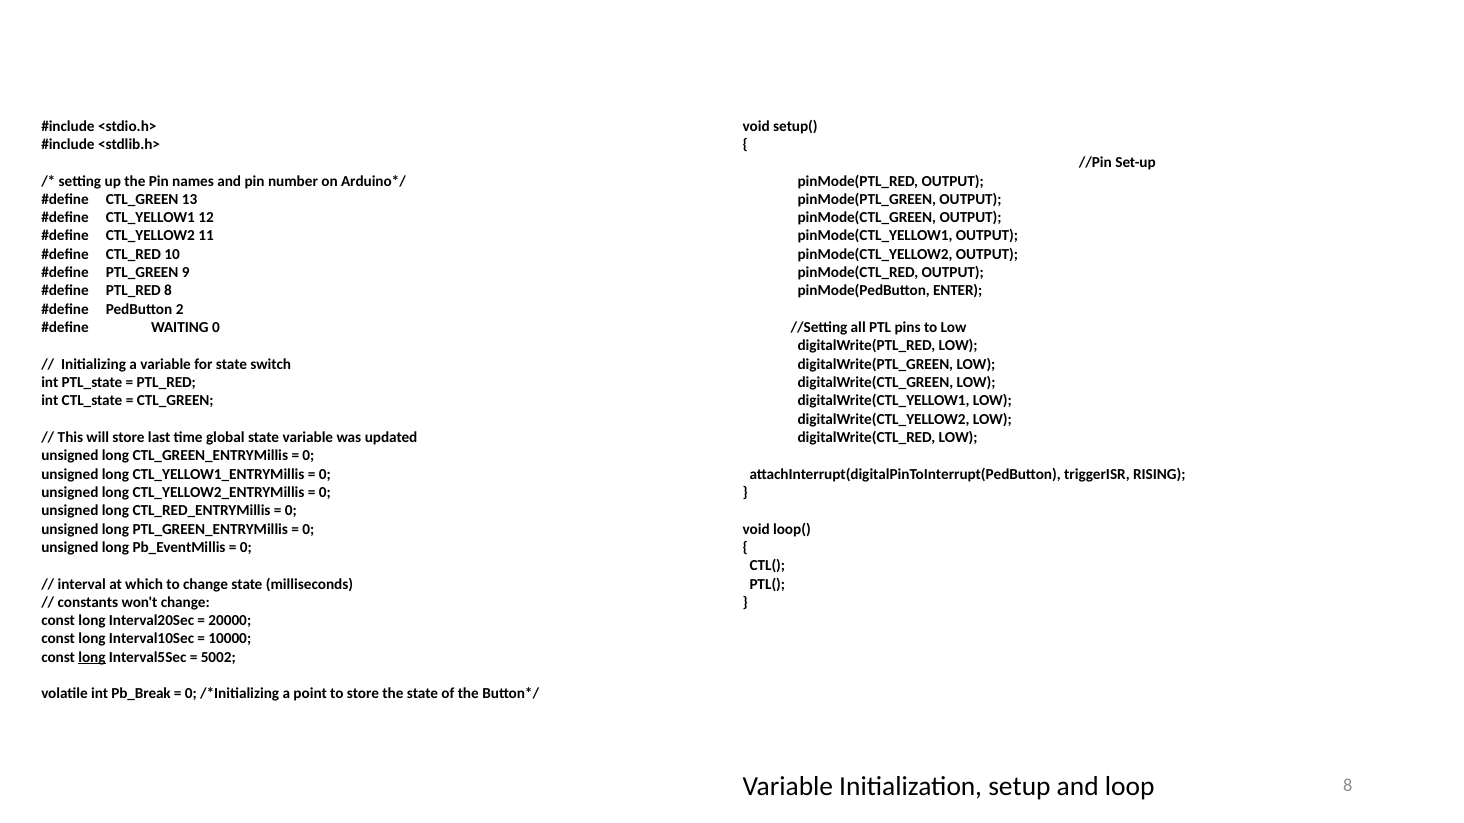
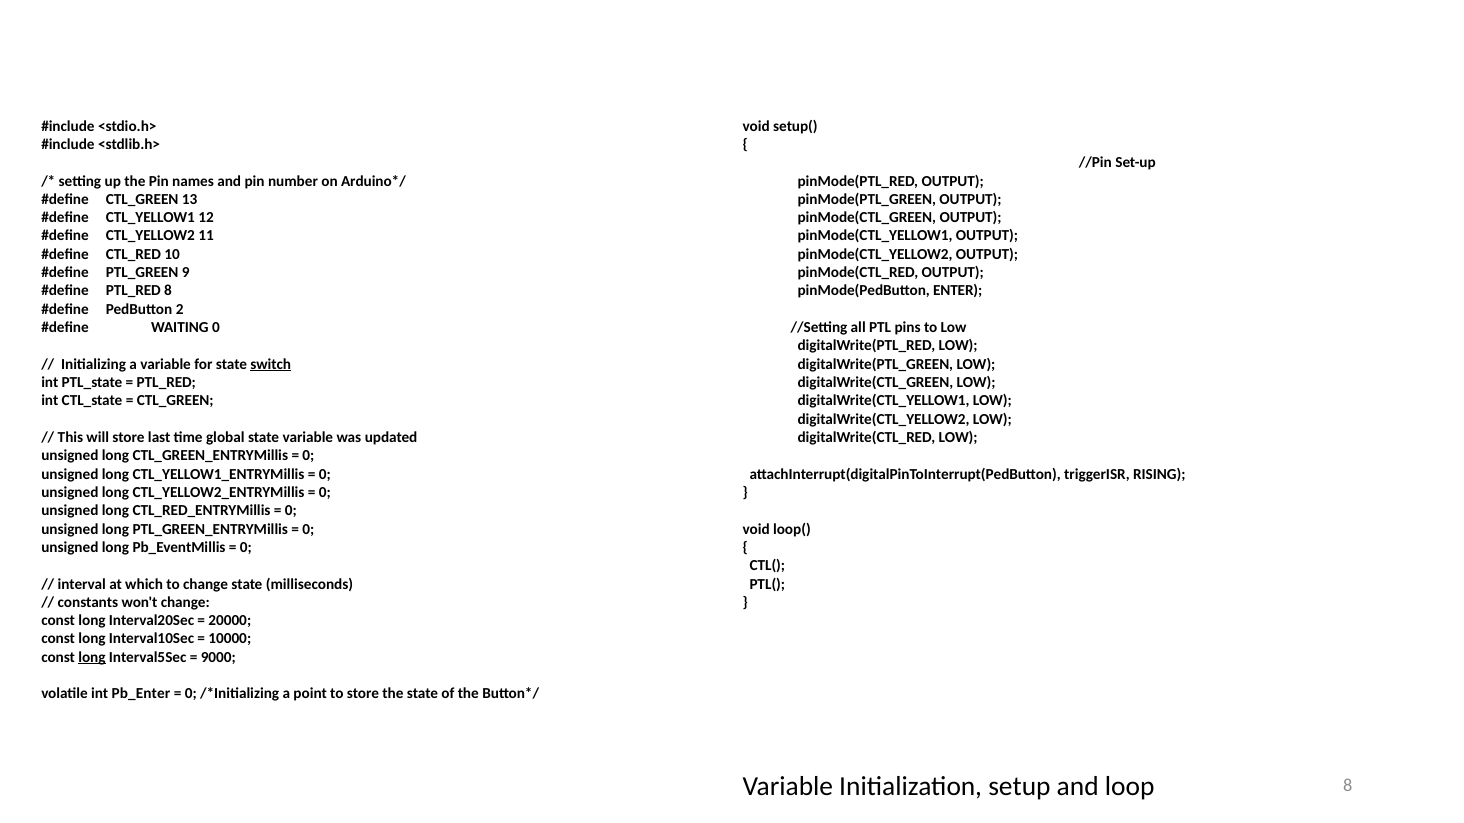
switch underline: none -> present
5002: 5002 -> 9000
Pb_Break: Pb_Break -> Pb_Enter
